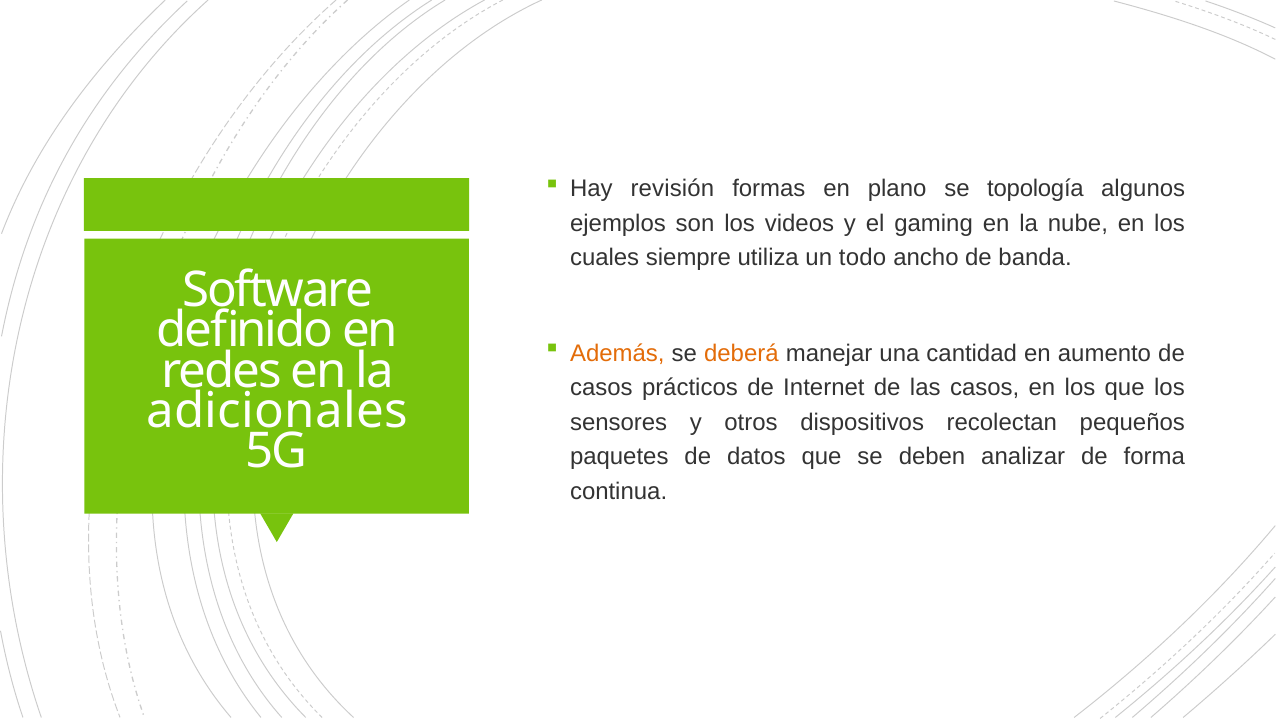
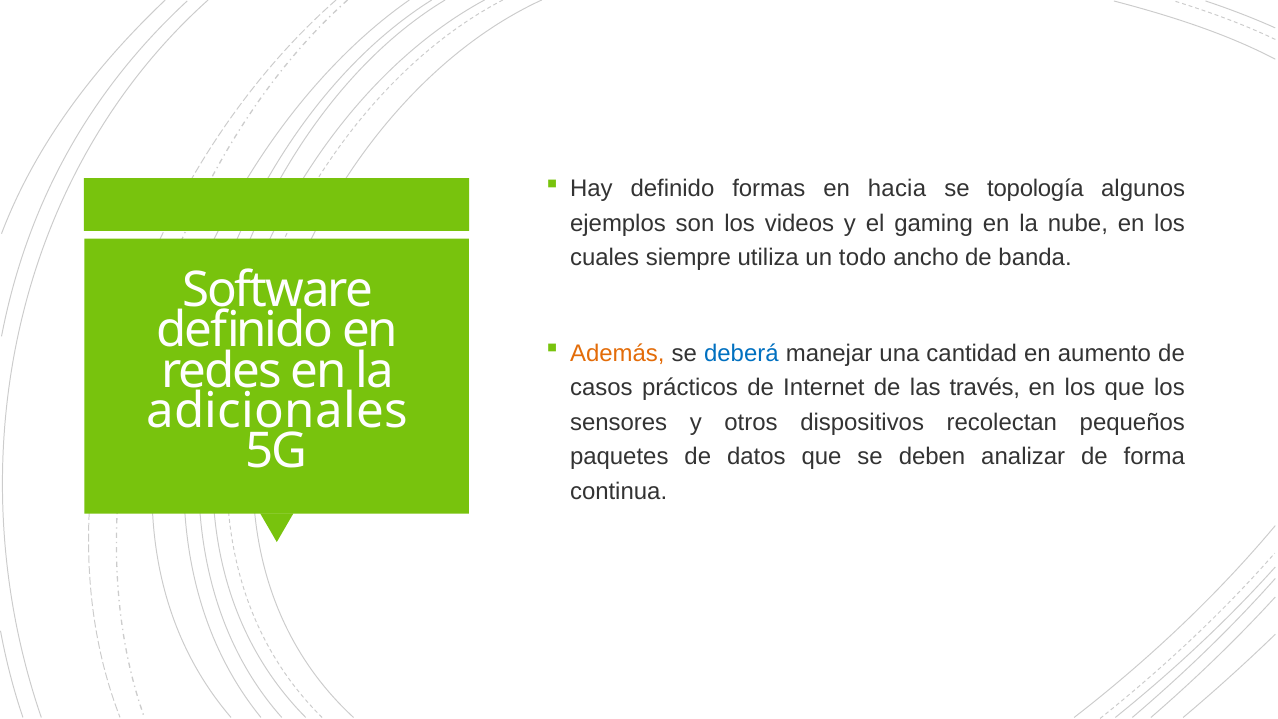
Hay revisión: revisión -> definido
plano: plano -> hacia
deberá colour: orange -> blue
las casos: casos -> través
